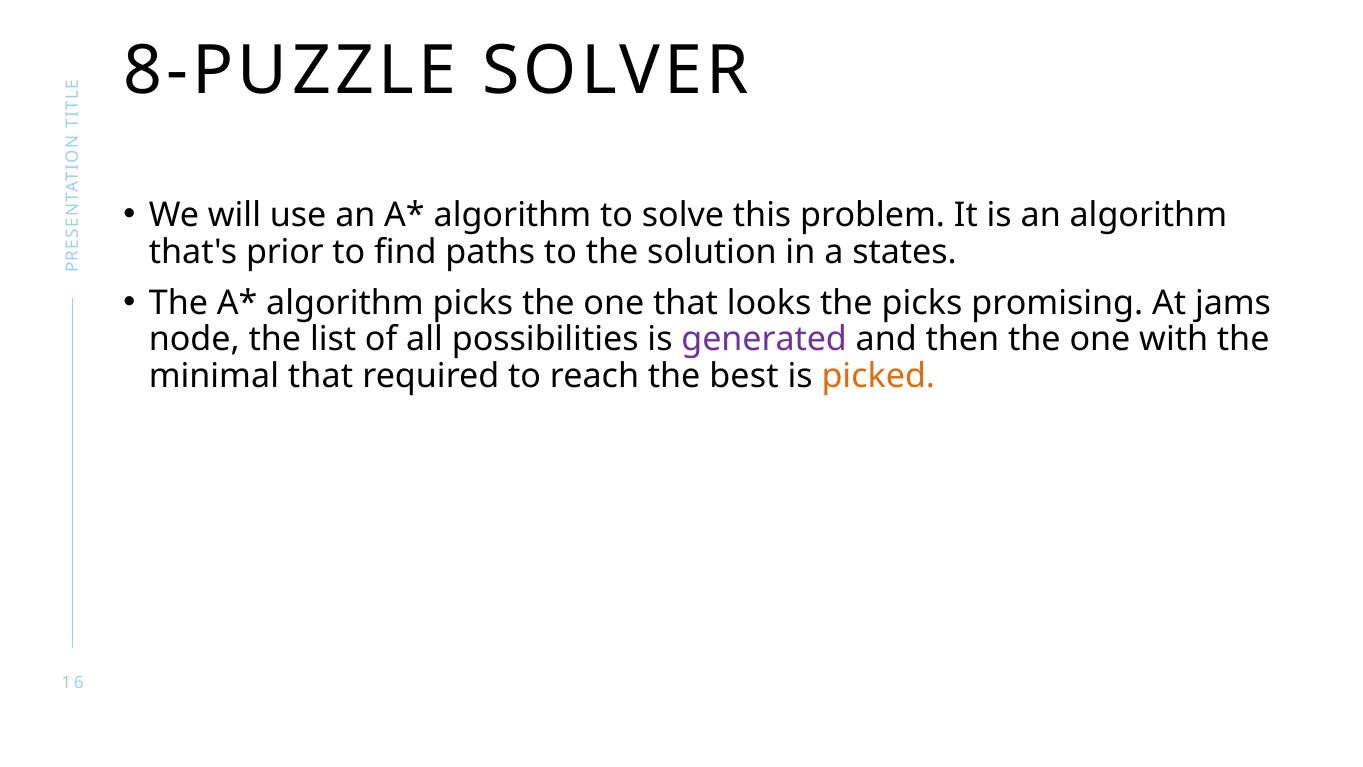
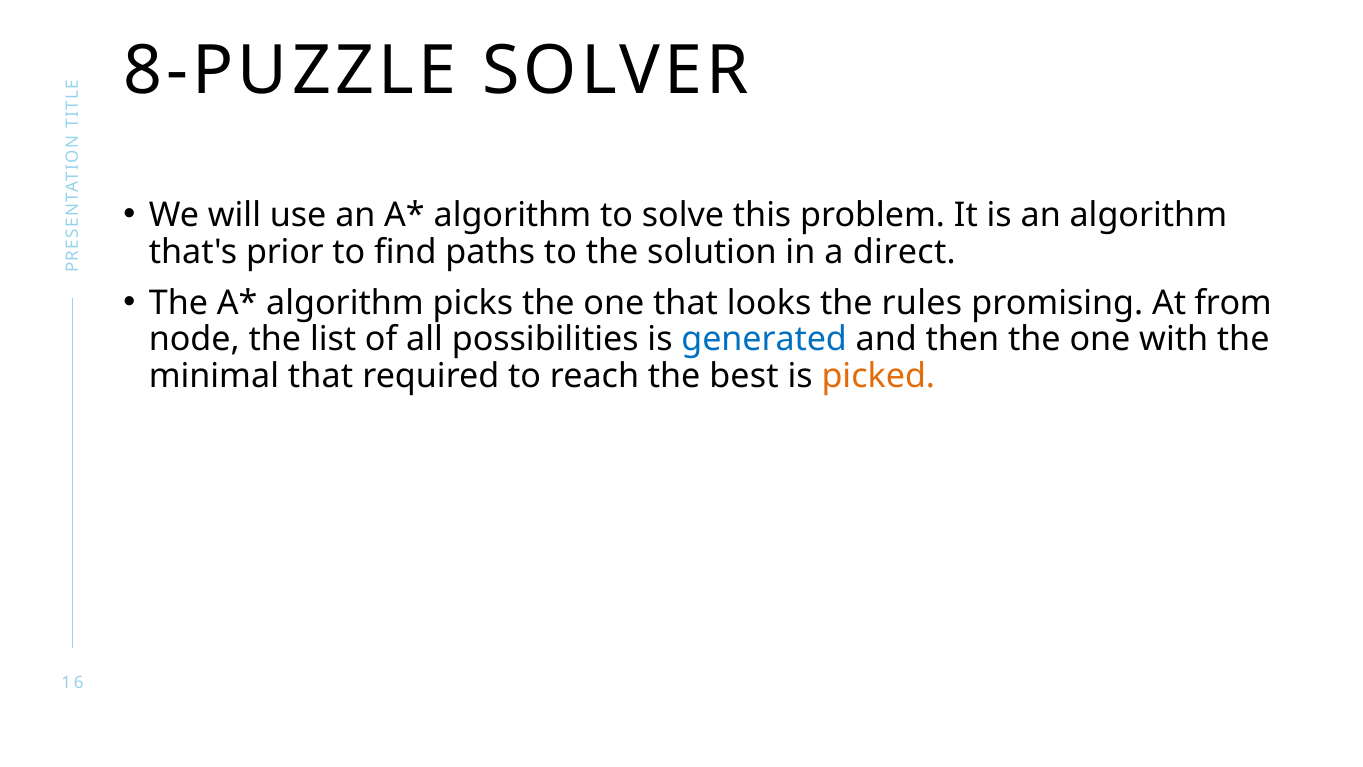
states: states -> direct
the picks: picks -> rules
jams: jams -> from
generated colour: purple -> blue
